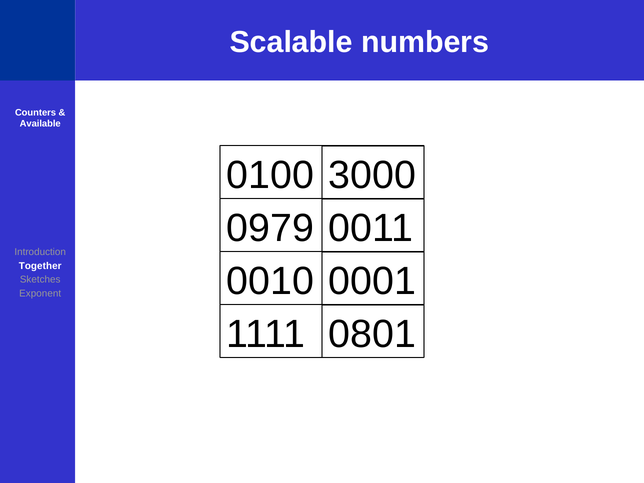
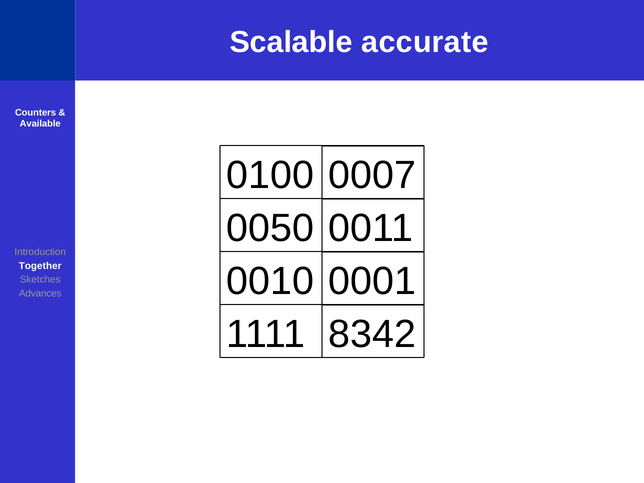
numbers: numbers -> accurate
3000: 3000 -> 0007
0979: 0979 -> 0050
Exponent: Exponent -> Advances
0801: 0801 -> 8342
